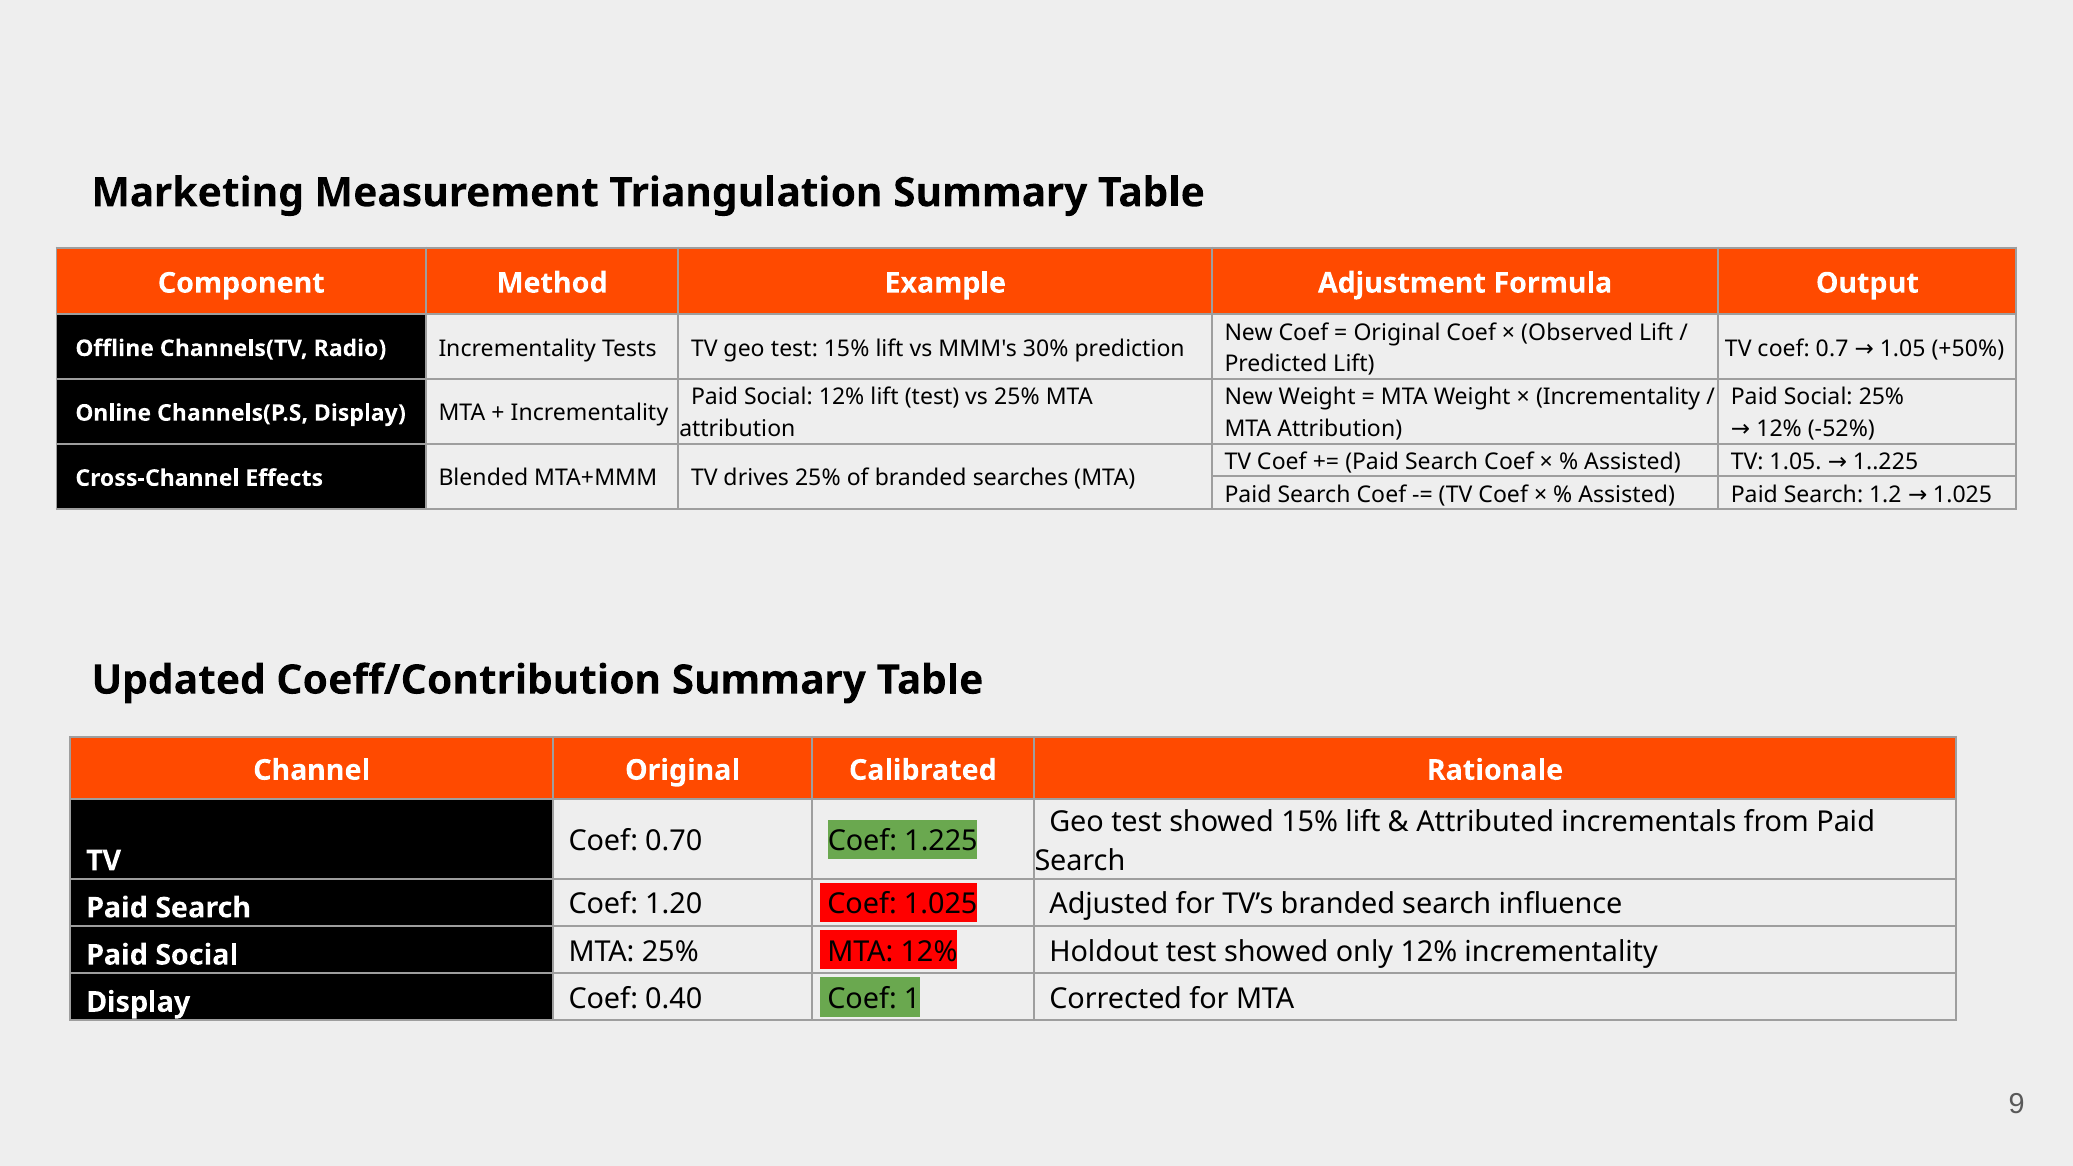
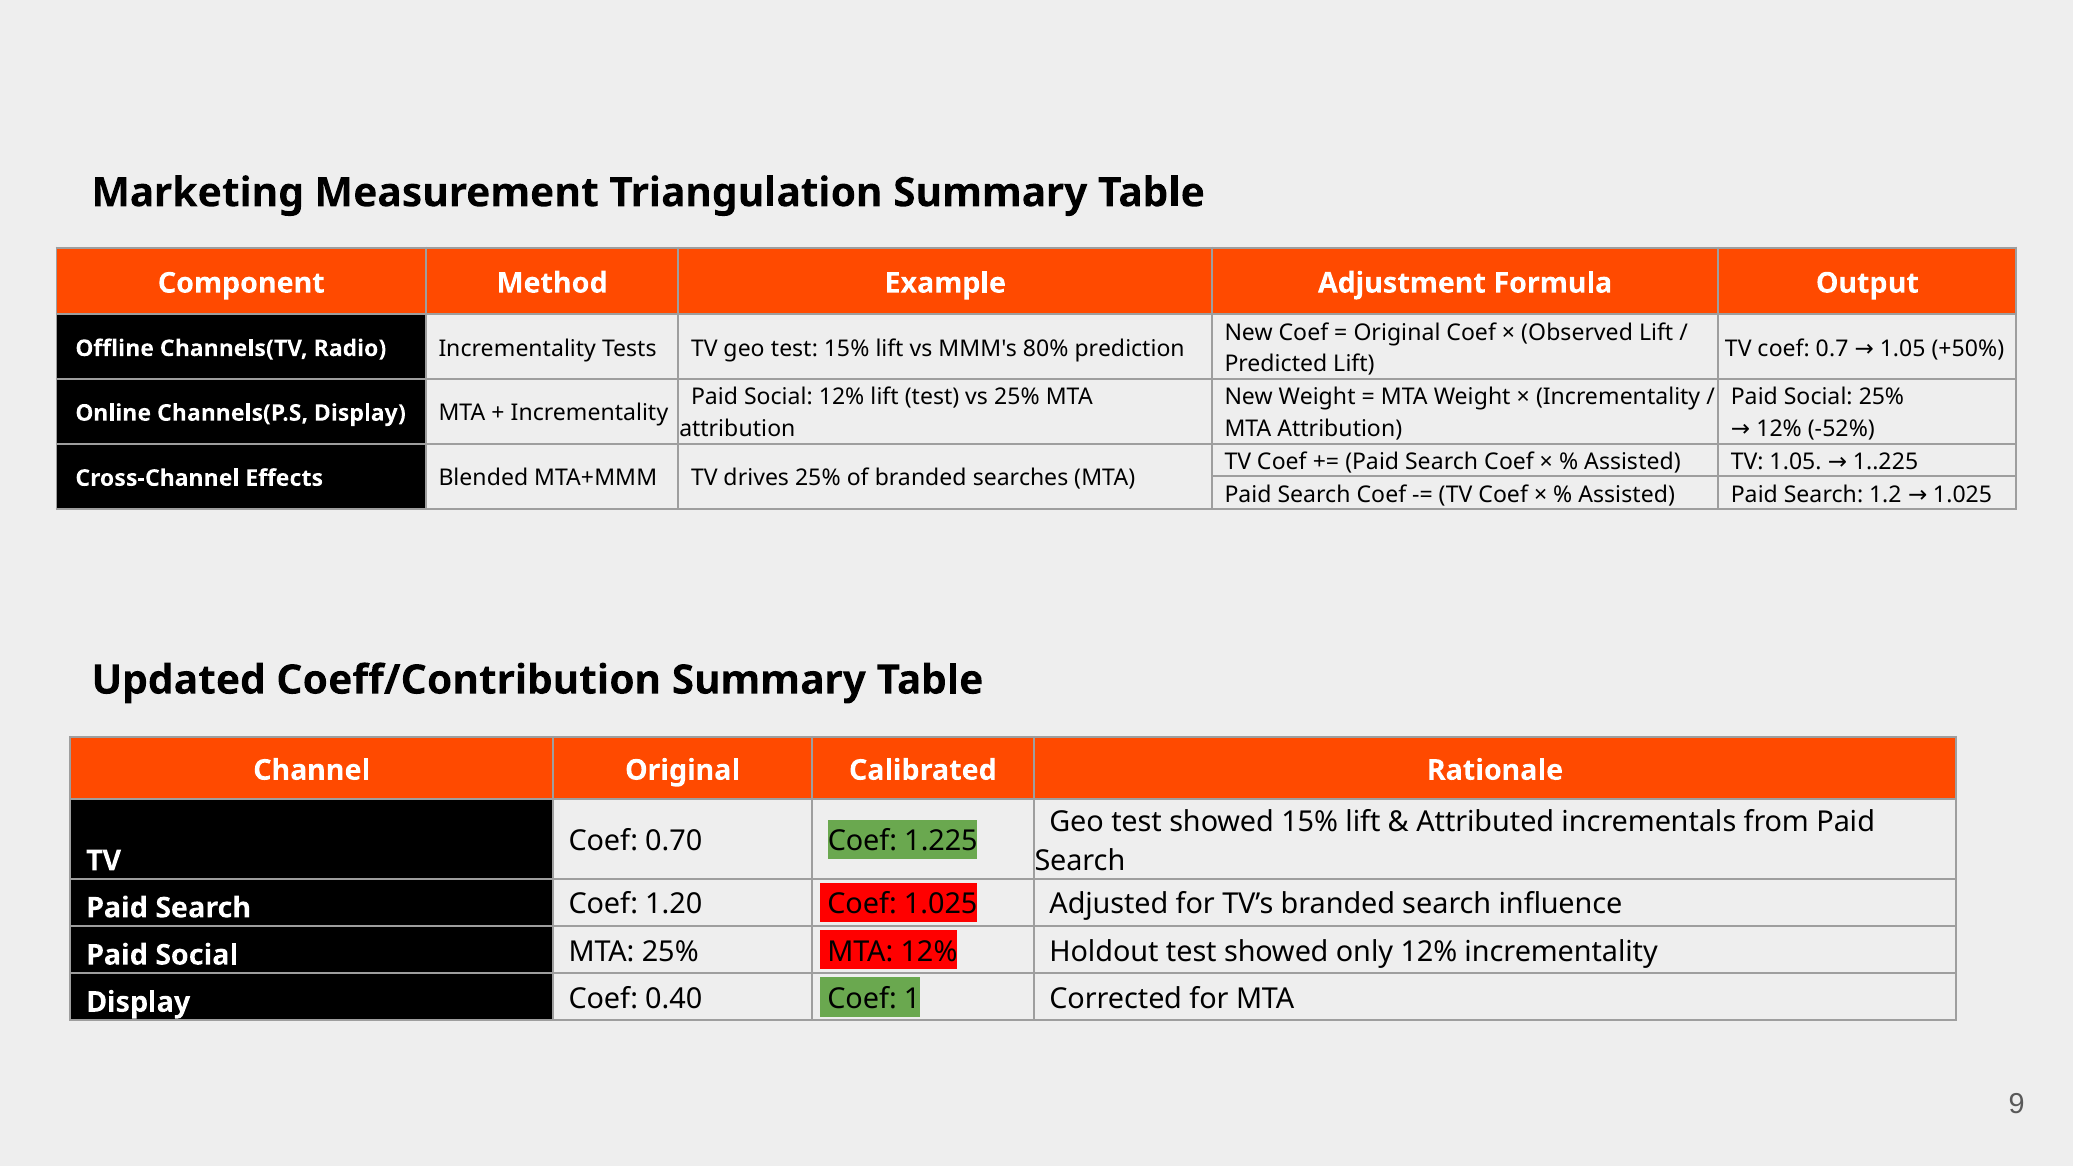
30%: 30% -> 80%
